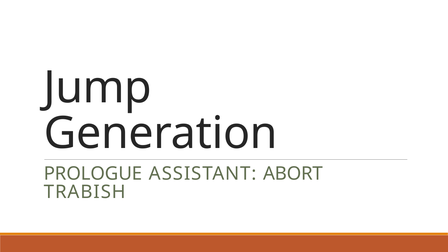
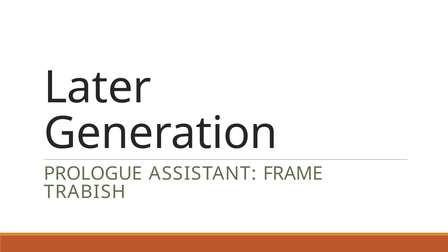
Jump: Jump -> Later
ABORT: ABORT -> FRAME
